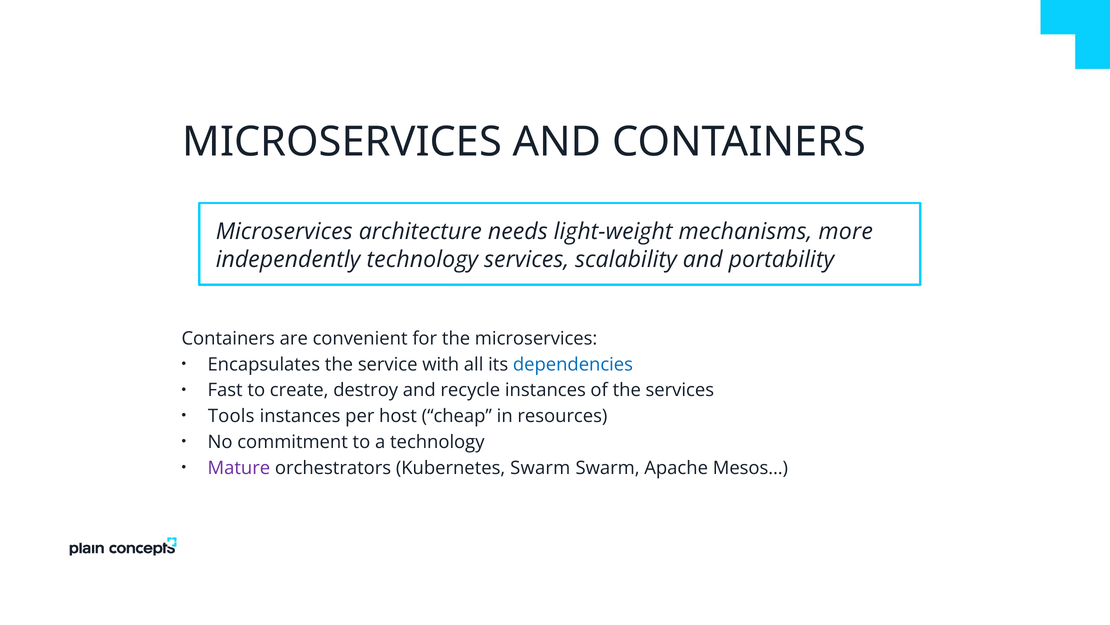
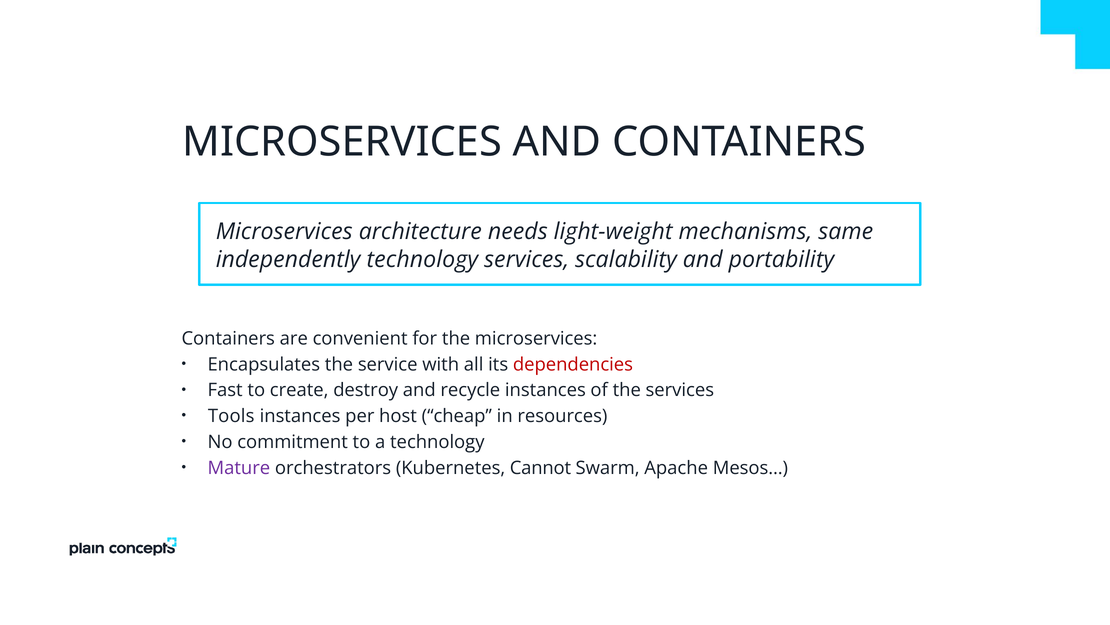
more: more -> same
dependencies colour: blue -> red
Kubernetes Swarm: Swarm -> Cannot
